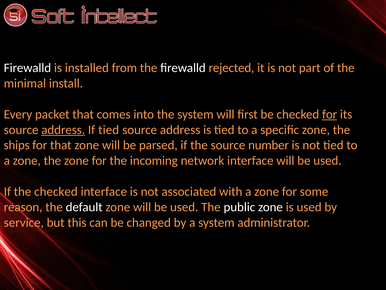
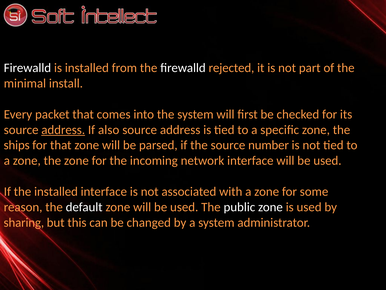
for at (330, 114) underline: present -> none
If tied: tied -> also
the checked: checked -> installed
service: service -> sharing
